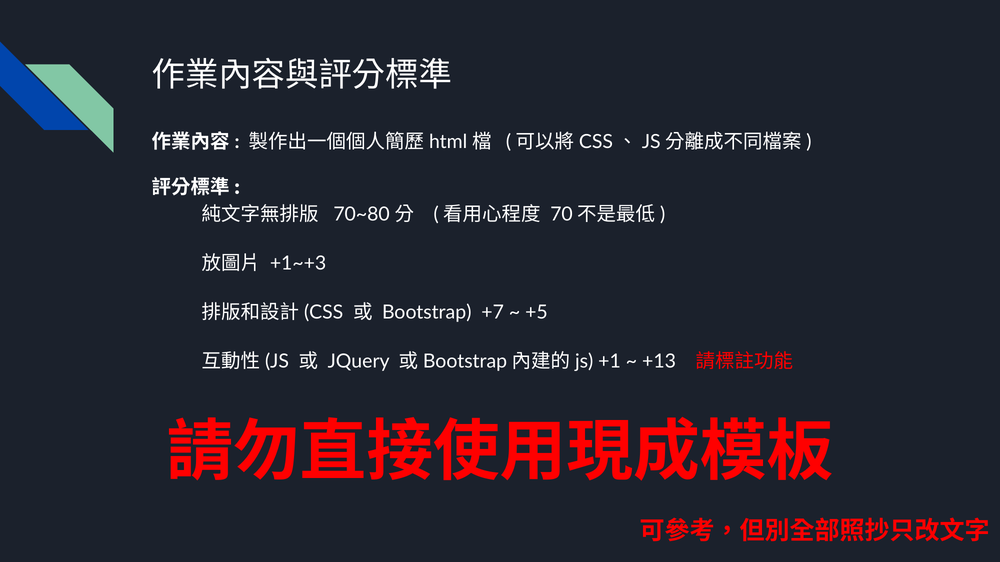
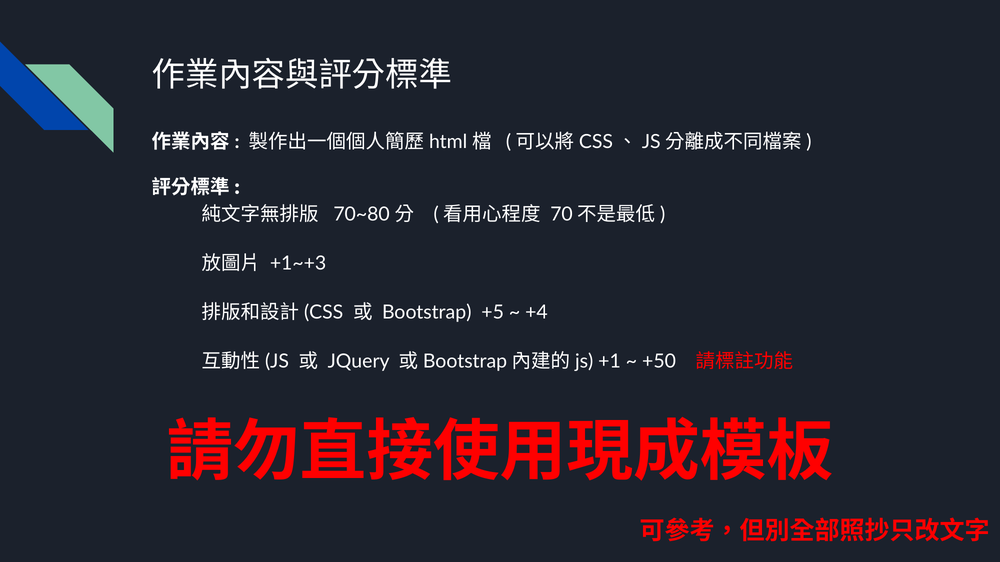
+7: +7 -> +5
+5: +5 -> +4
+13: +13 -> +50
